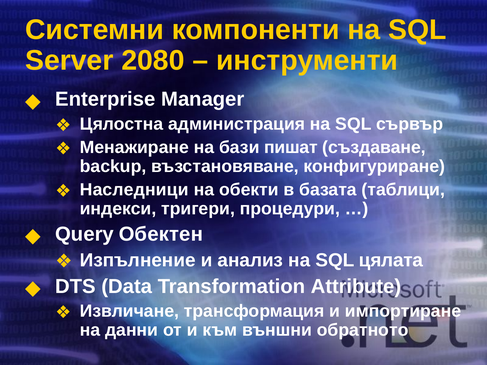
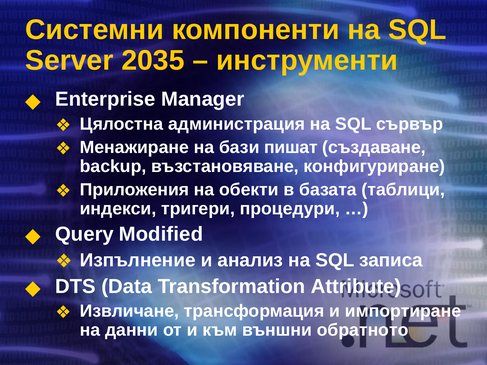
2080: 2080 -> 2035
Наследници: Наследници -> Приложения
Обектен: Обектен -> Modified
цялата: цялата -> записа
